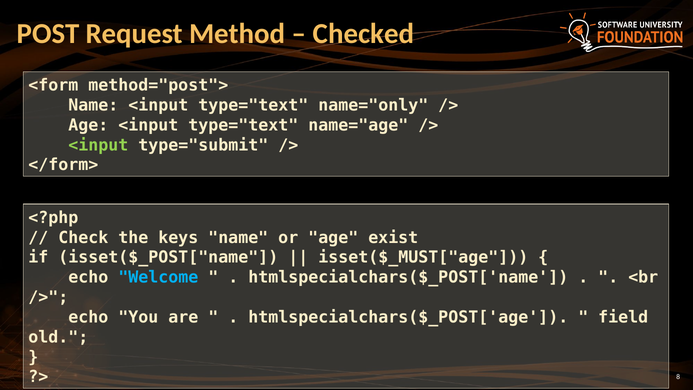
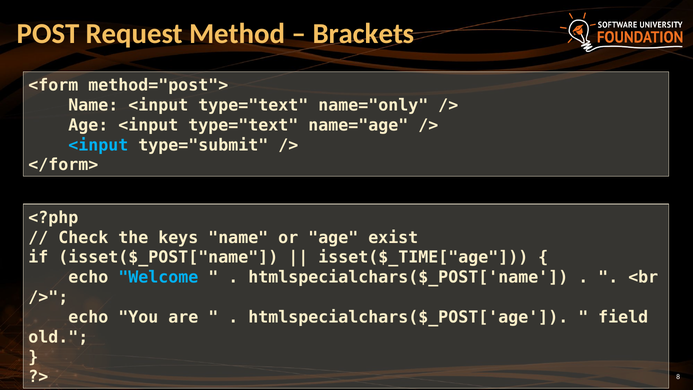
Checked: Checked -> Brackets
<input at (98, 145) colour: light green -> light blue
isset($_MUST["age: isset($_MUST["age -> isset($_TIME["age
